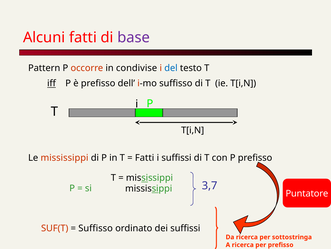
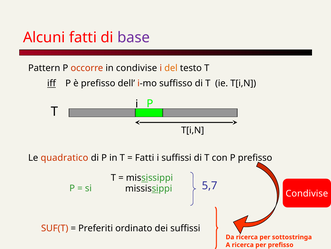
del colour: blue -> orange
Le mississippi: mississippi -> quadratico
3,7: 3,7 -> 5,7
Puntatore at (307, 193): Puntatore -> Condivise
Suffisso at (96, 228): Suffisso -> Preferiti
